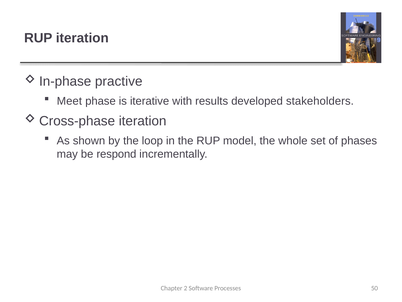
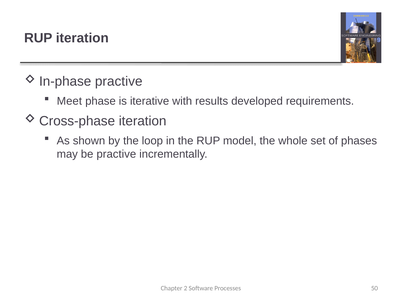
stakeholders: stakeholders -> requirements
be respond: respond -> practive
